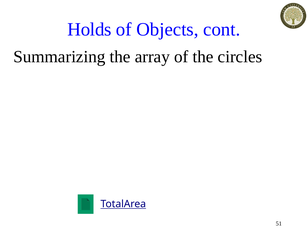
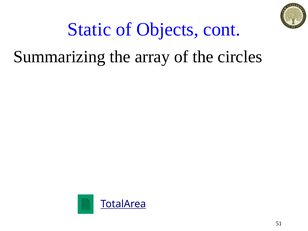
Holds: Holds -> Static
